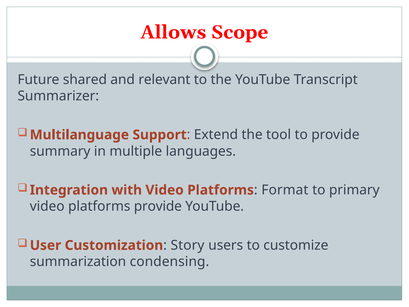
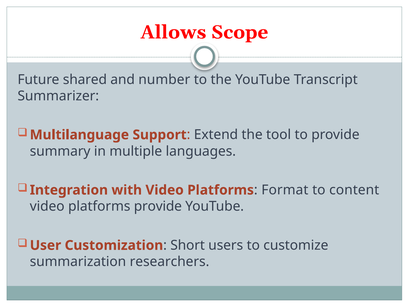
relevant: relevant -> number
primary: primary -> content
Story: Story -> Short
condensing: condensing -> researchers
